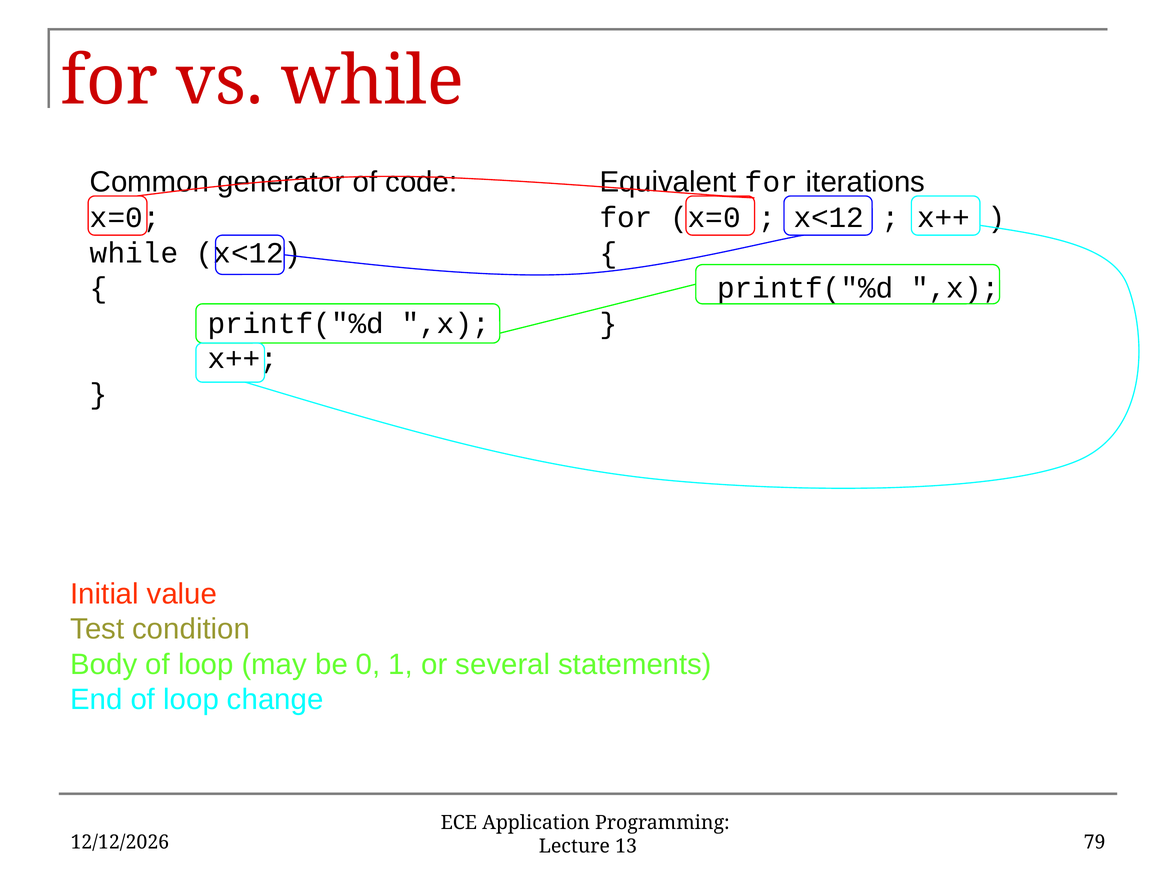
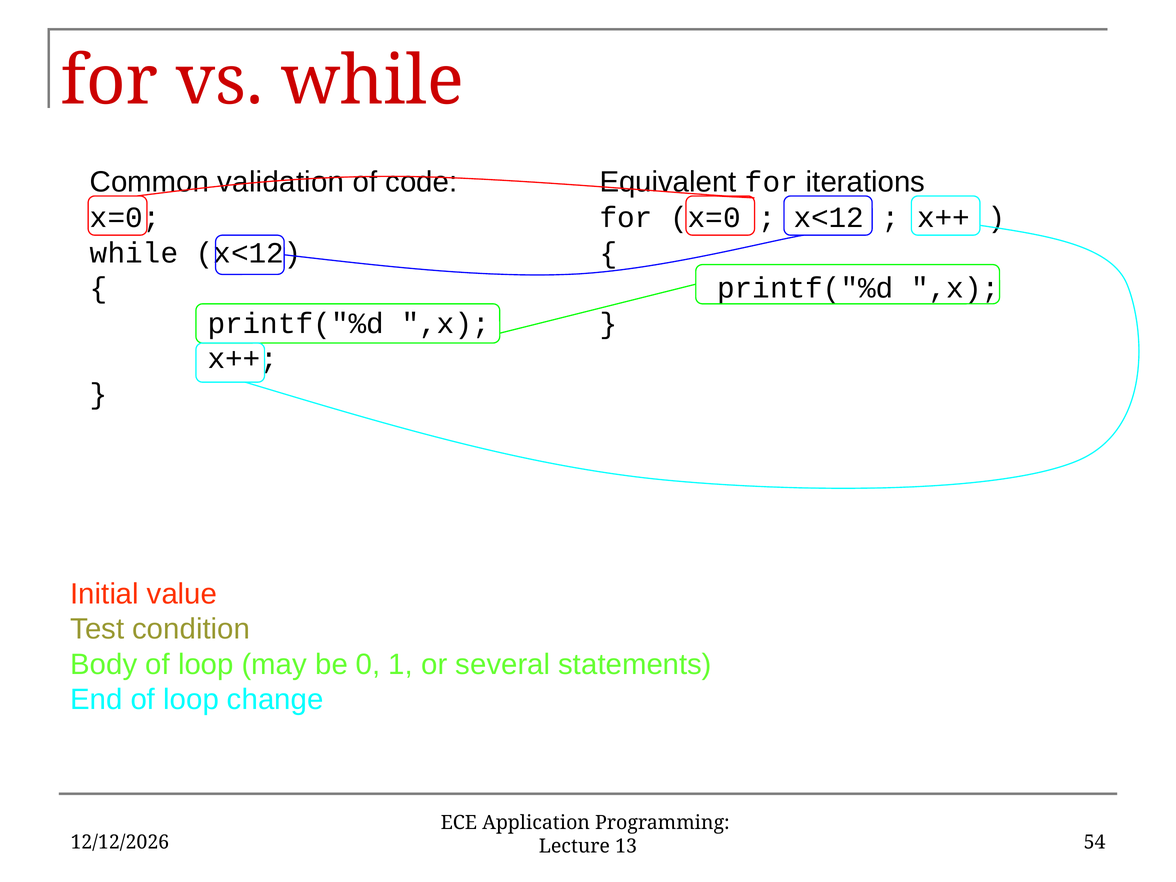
generator: generator -> validation
79: 79 -> 54
